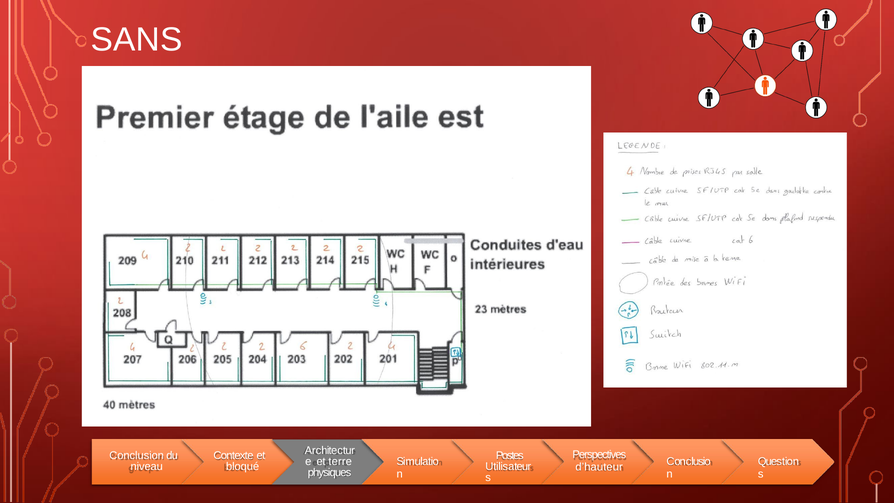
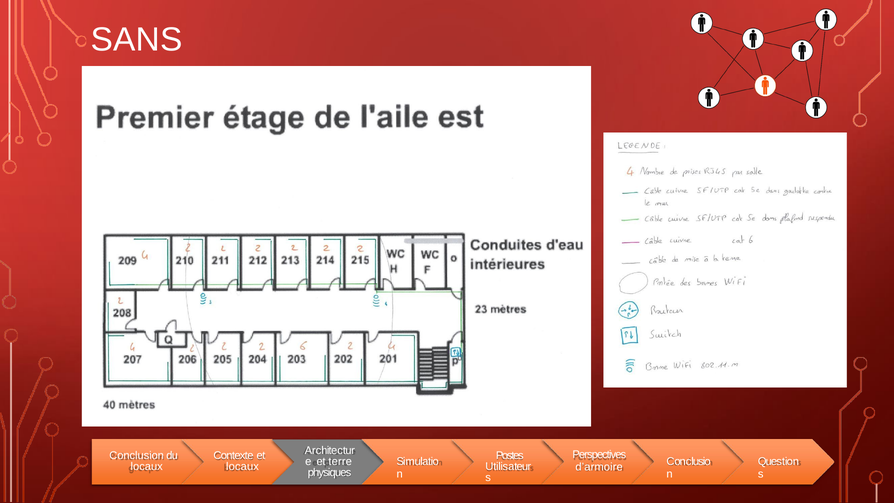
niveau at (147, 467): niveau -> locaux
bloqué at (243, 467): bloqué -> locaux
d’hauteur: d’hauteur -> d’armoire
